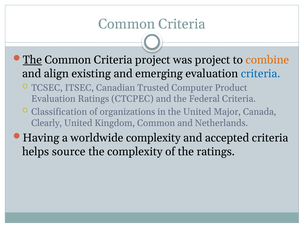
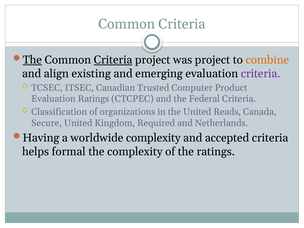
Criteria at (113, 60) underline: none -> present
criteria at (261, 74) colour: blue -> purple
Major: Major -> Reads
Clearly: Clearly -> Secure
Kingdom Common: Common -> Required
source: source -> formal
